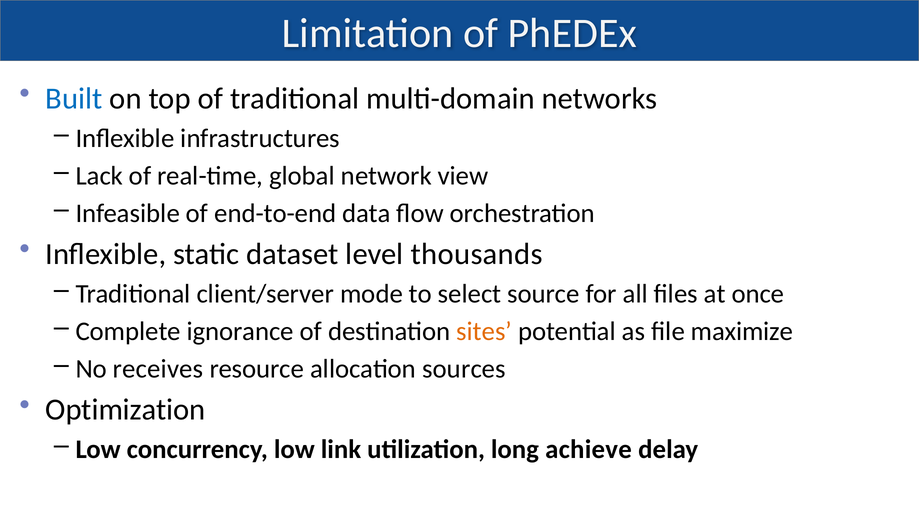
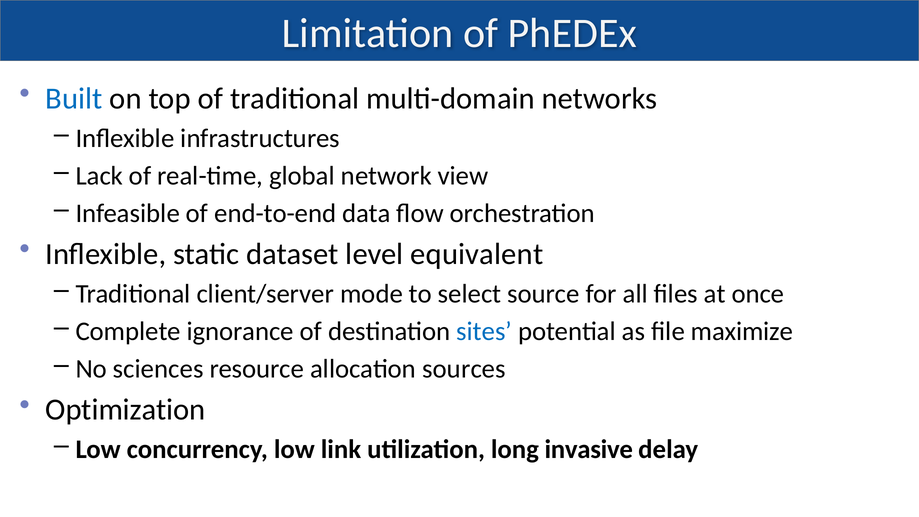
thousands: thousands -> equivalent
sites colour: orange -> blue
receives: receives -> sciences
achieve: achieve -> invasive
